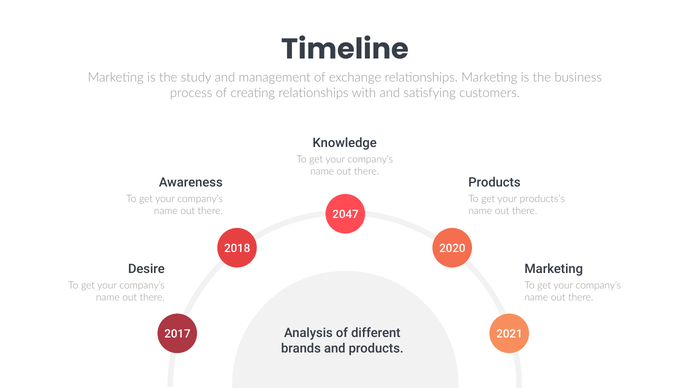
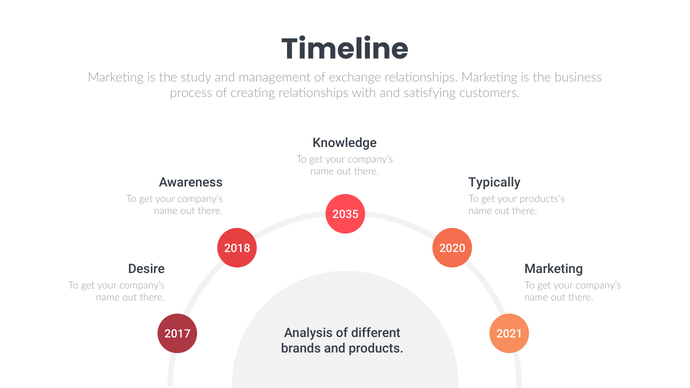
Products at (494, 183): Products -> Typically
2047: 2047 -> 2035
